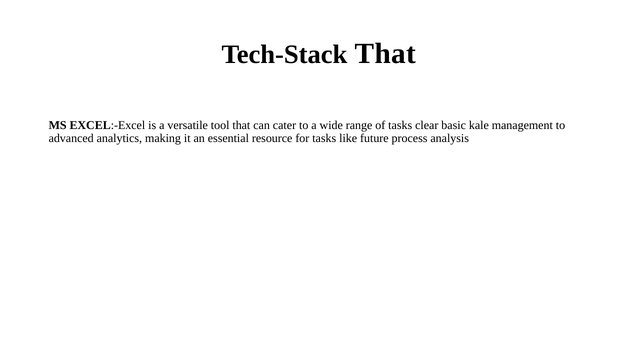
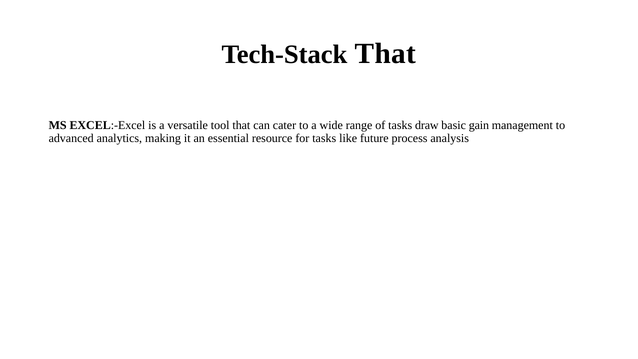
clear: clear -> draw
kale: kale -> gain
